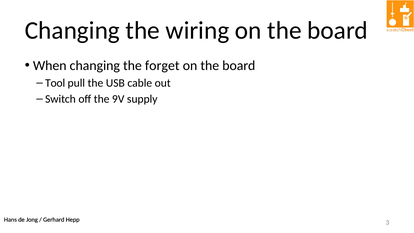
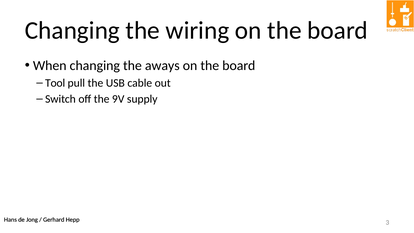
forget: forget -> aways
